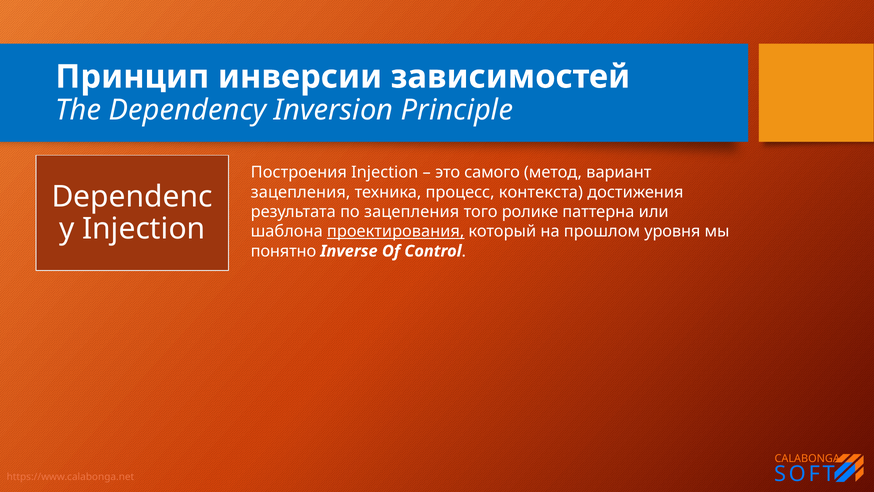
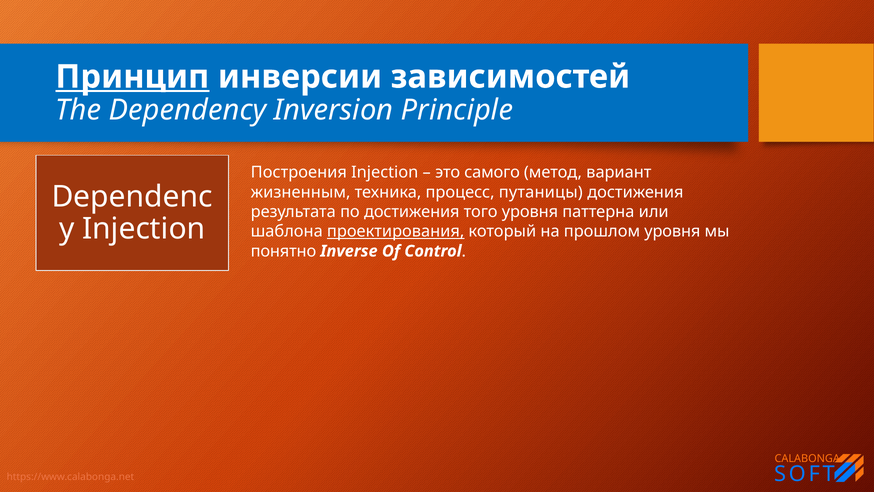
Принцип underline: none -> present
зацепления at (301, 192): зацепления -> жизненным
контекста: контекста -> путаницы
по зацепления: зацепления -> достижения
того ролике: ролике -> уровня
